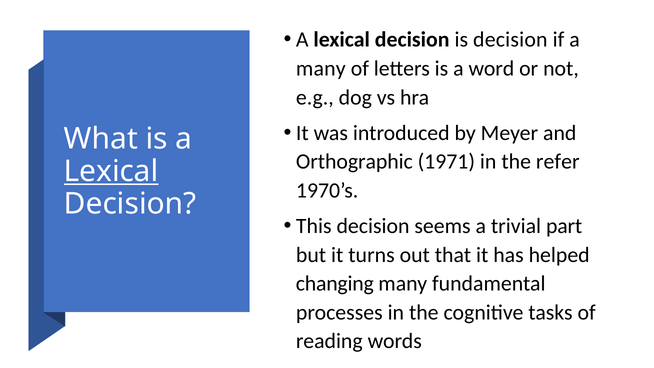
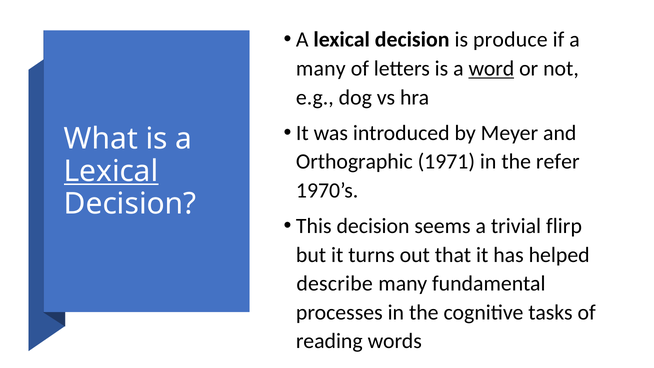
is decision: decision -> produce
word underline: none -> present
part: part -> flirp
changing: changing -> describe
